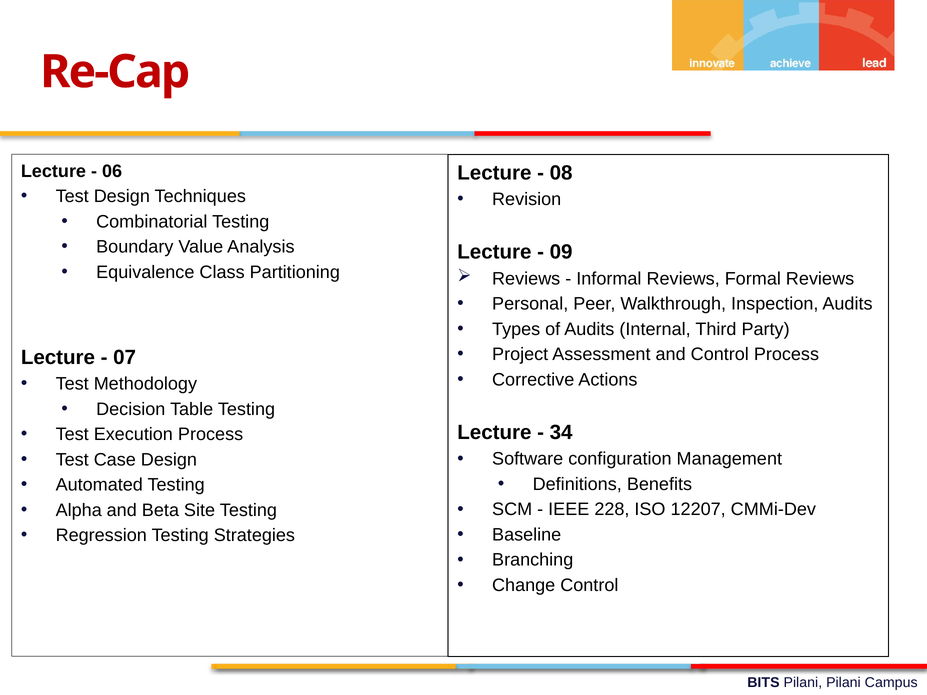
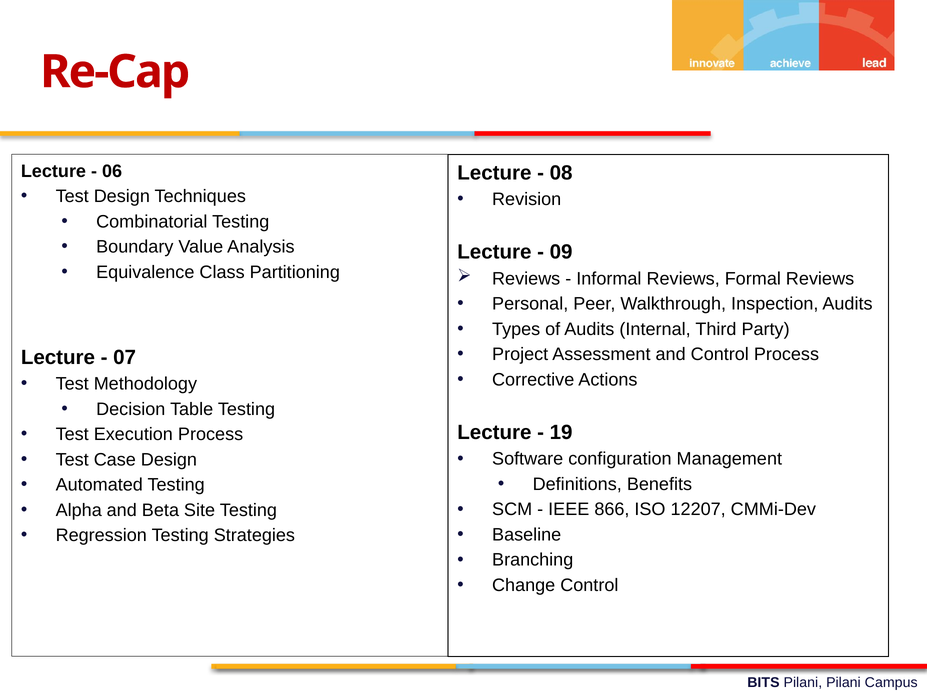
34: 34 -> 19
228: 228 -> 866
